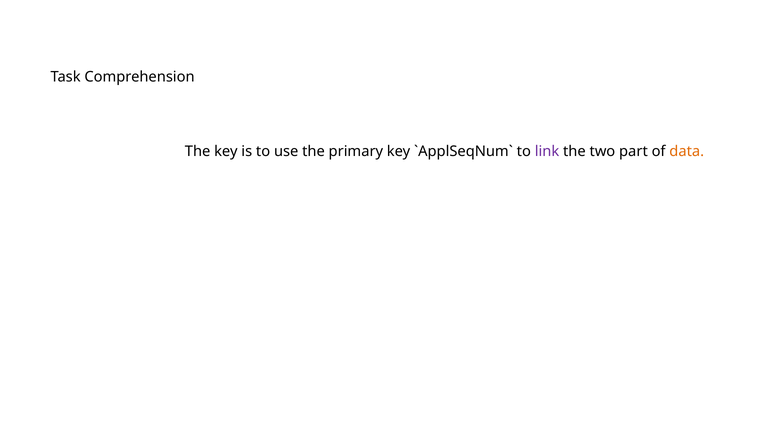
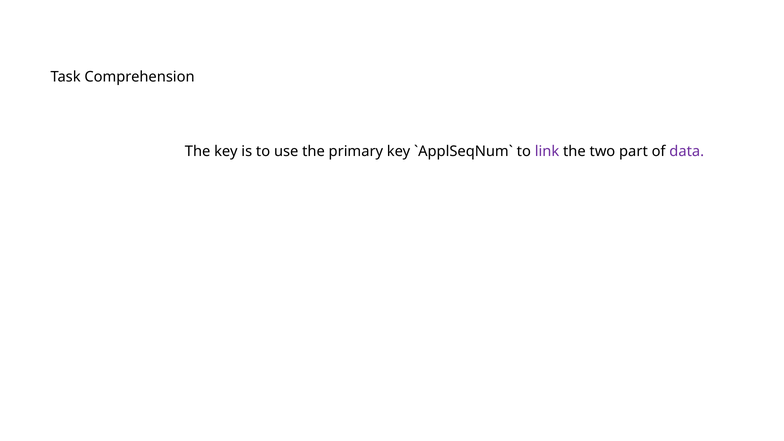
data colour: orange -> purple
